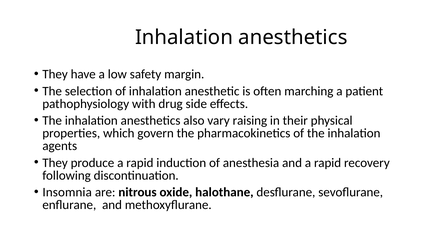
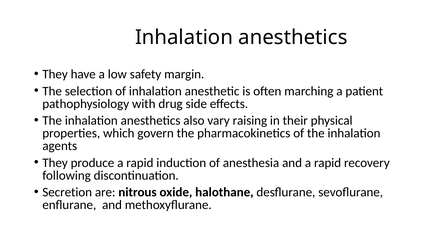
Insomnia: Insomnia -> Secretion
